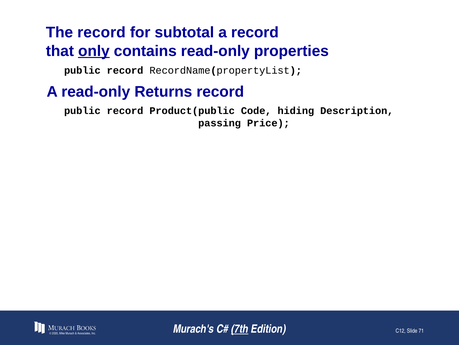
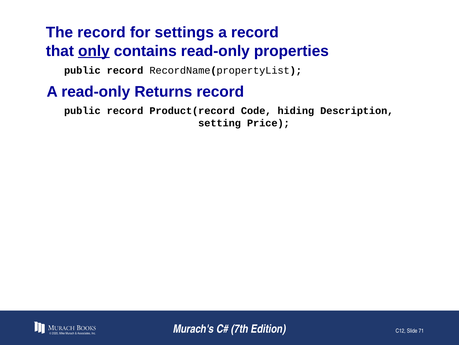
subtotal: subtotal -> settings
Product(public: Product(public -> Product(record
passing: passing -> setting
7th underline: present -> none
